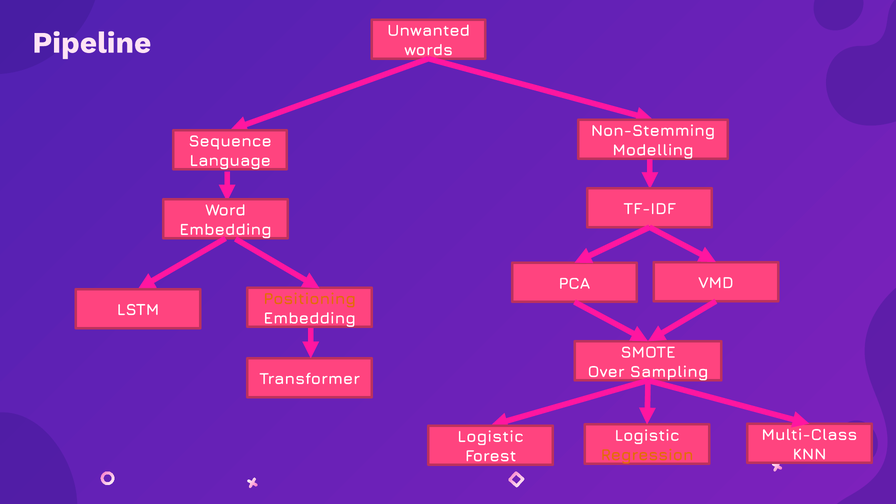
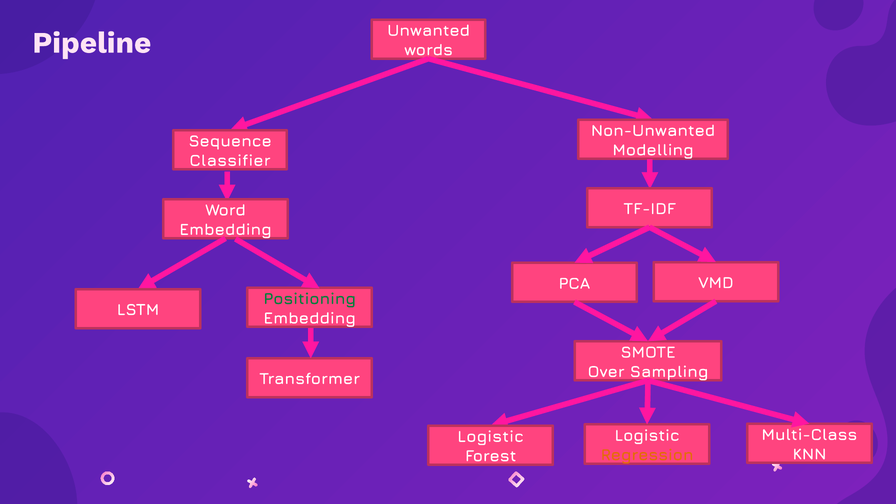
Non-Stemming: Non-Stemming -> Non-Unwanted
Language: Language -> Classifier
Positioning colour: orange -> green
